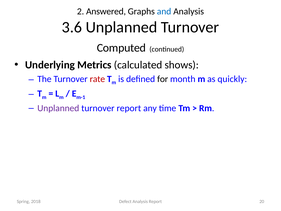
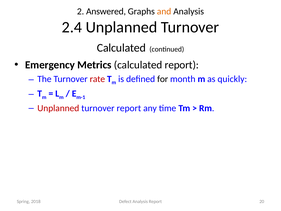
and colour: blue -> orange
3.6: 3.6 -> 2.4
Computed at (121, 48): Computed -> Calculated
Underlying: Underlying -> Emergency
calculated shows: shows -> report
Unplanned at (58, 108) colour: purple -> red
